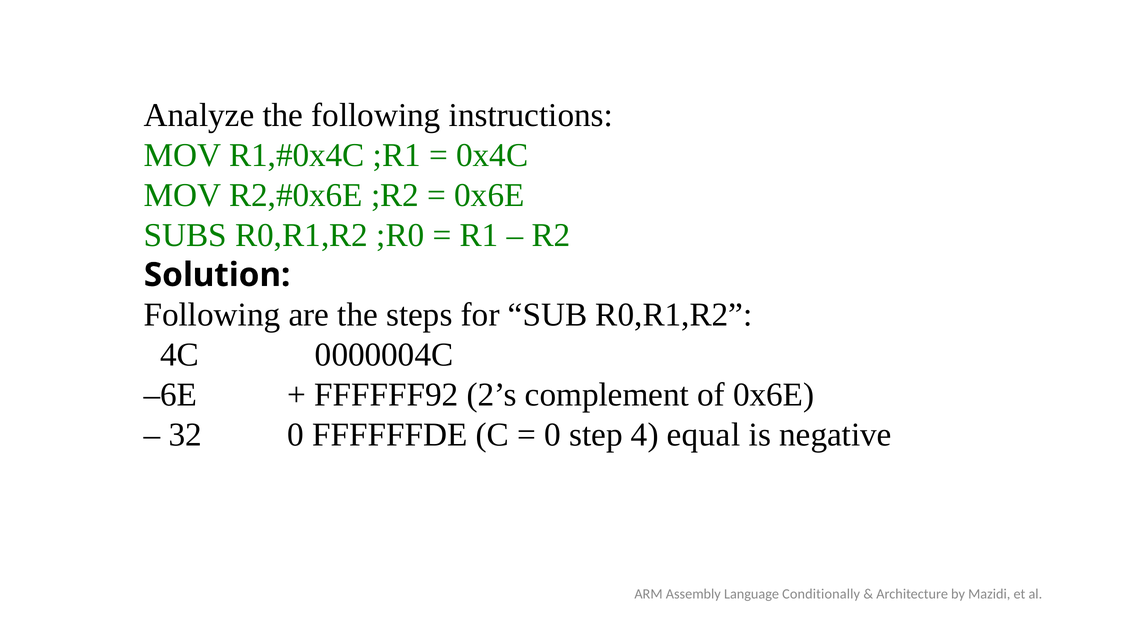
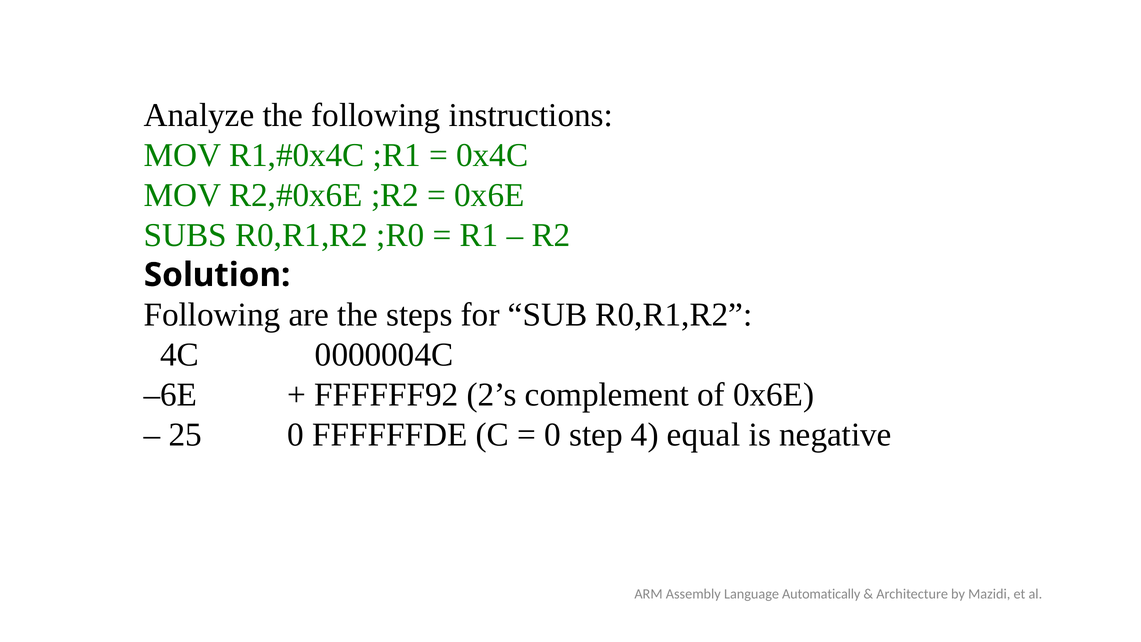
32: 32 -> 25
Conditionally: Conditionally -> Automatically
